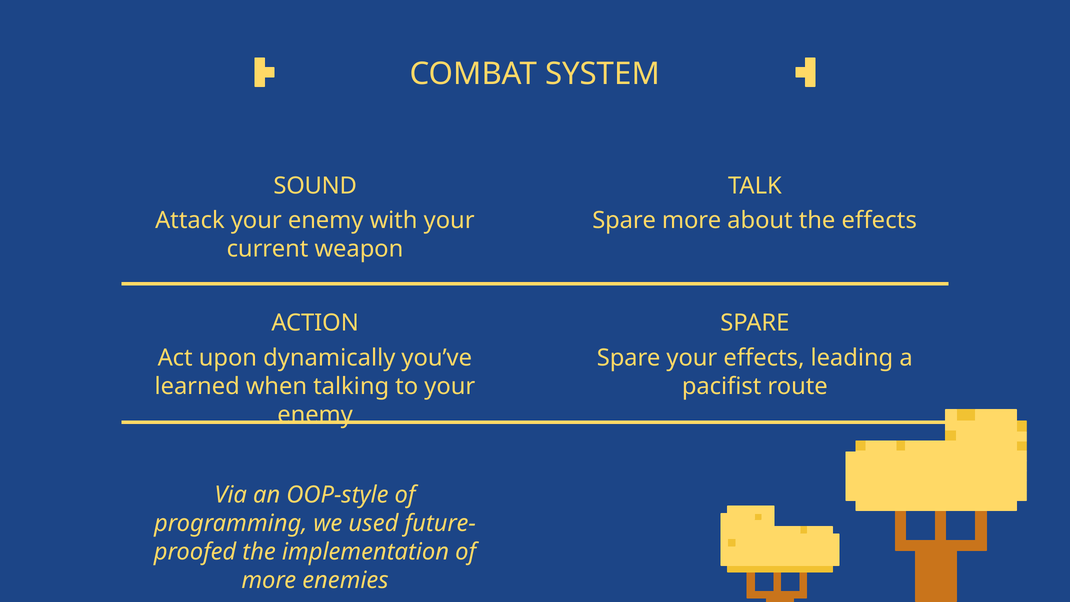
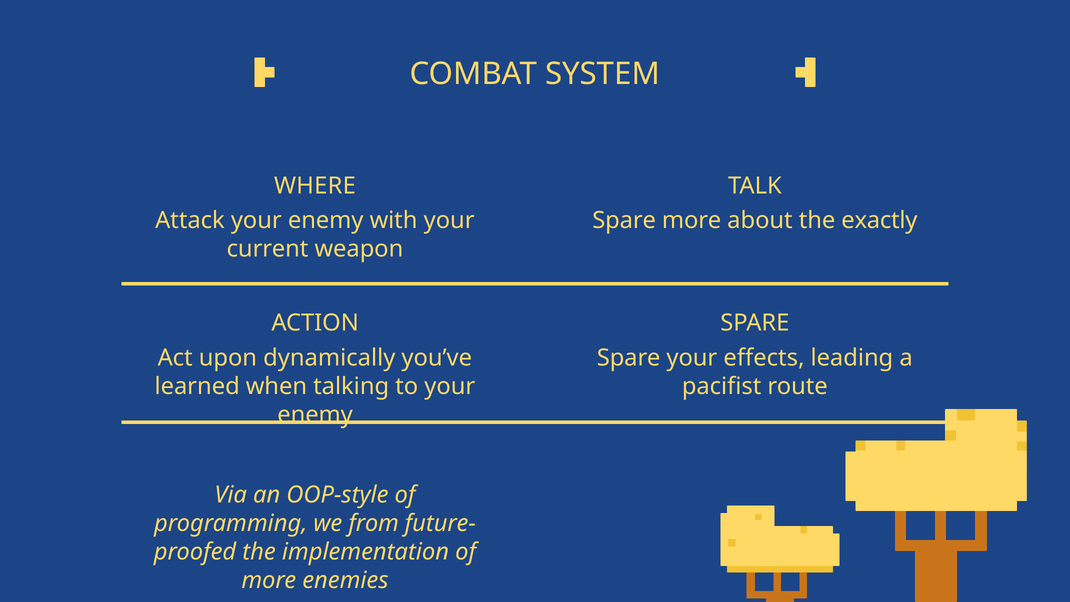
SOUND: SOUND -> WHERE
the effects: effects -> exactly
used: used -> from
